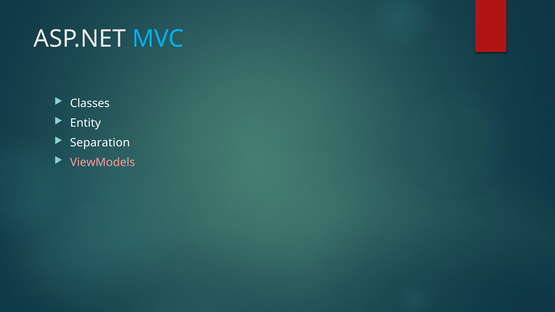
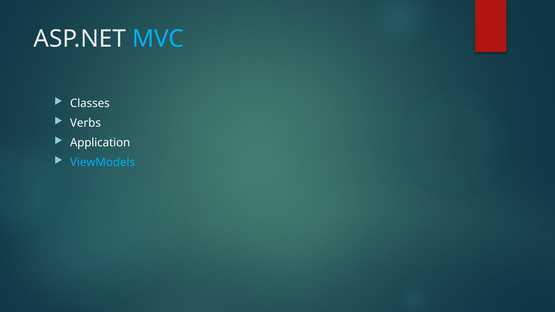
Entity: Entity -> Verbs
Separation: Separation -> Application
ViewModels colour: pink -> light blue
